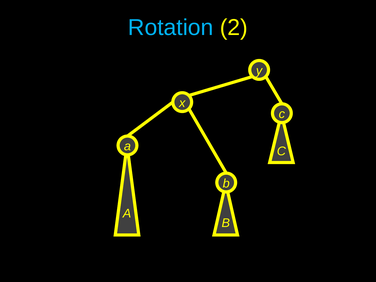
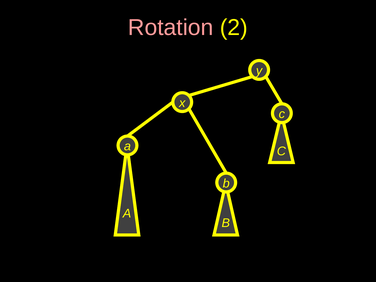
Rotation colour: light blue -> pink
